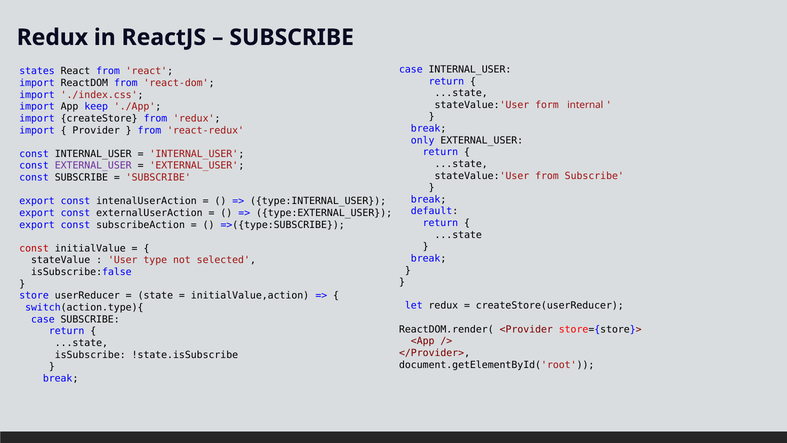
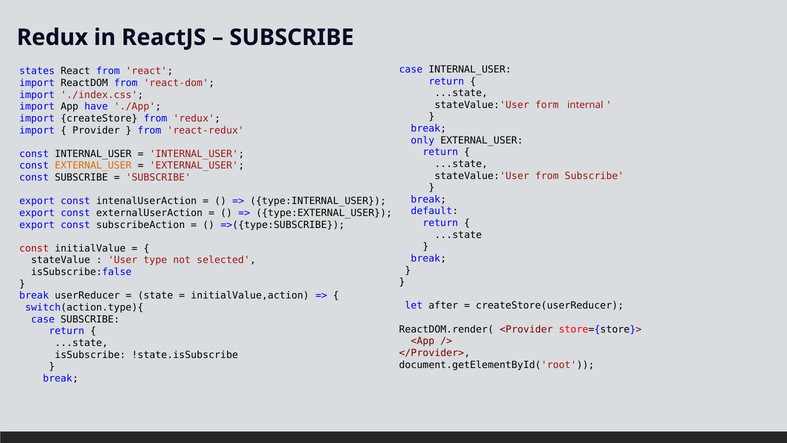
keep: keep -> have
EXTERNAL_USER at (93, 166) colour: purple -> orange
store at (34, 295): store -> break
let redux: redux -> after
